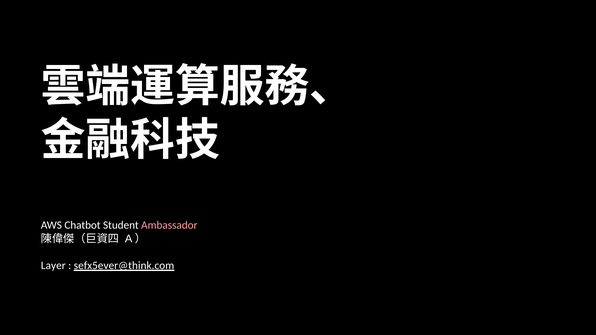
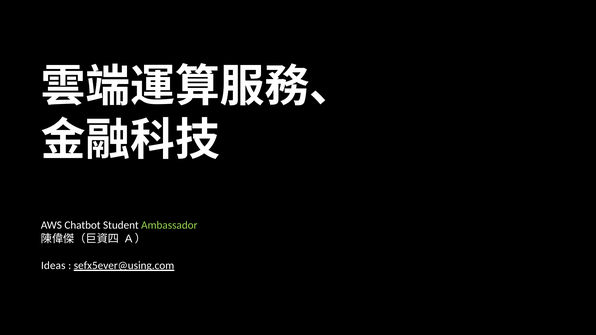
Ambassador colour: pink -> light green
Layer: Layer -> Ideas
sefx5ever@think.com: sefx5ever@think.com -> sefx5ever@using.com
